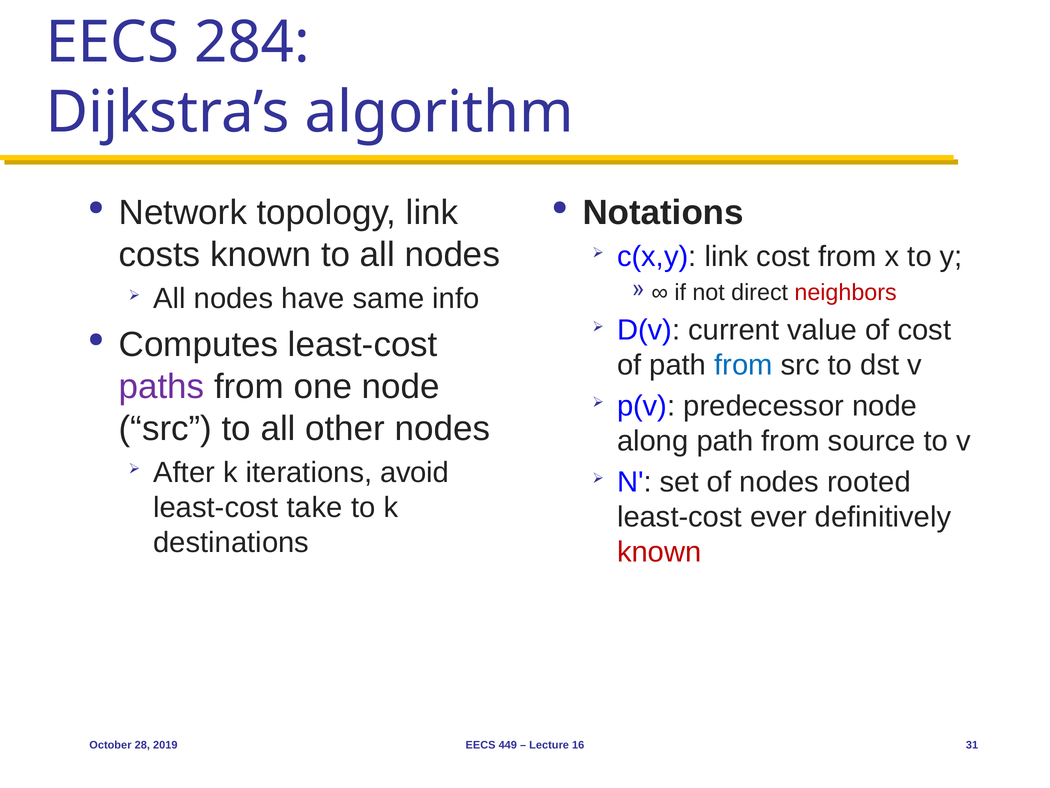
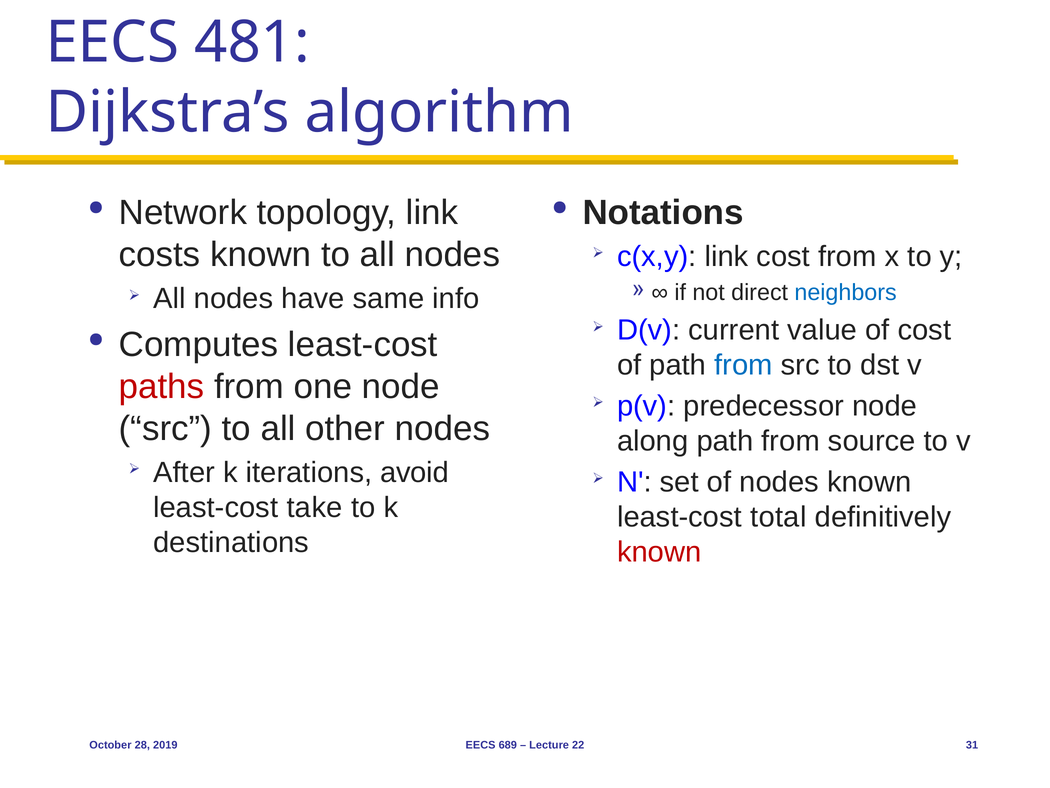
284: 284 -> 481
neighbors colour: red -> blue
paths colour: purple -> red
nodes rooted: rooted -> known
ever: ever -> total
449: 449 -> 689
16: 16 -> 22
